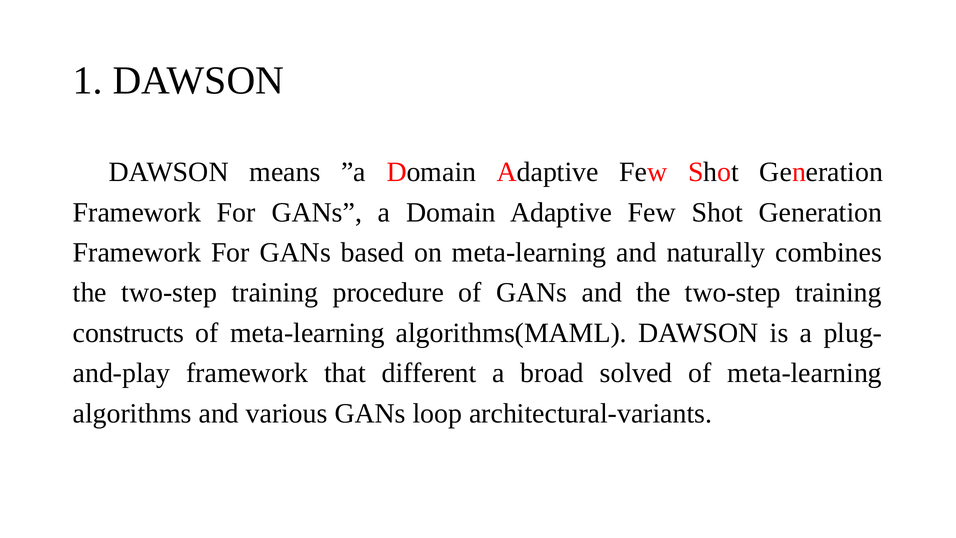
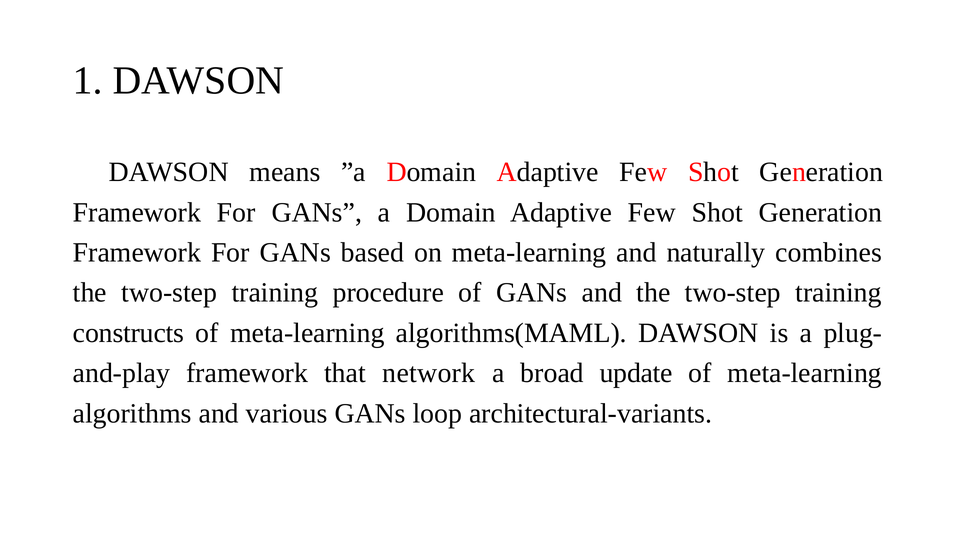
different: different -> network
solved: solved -> update
